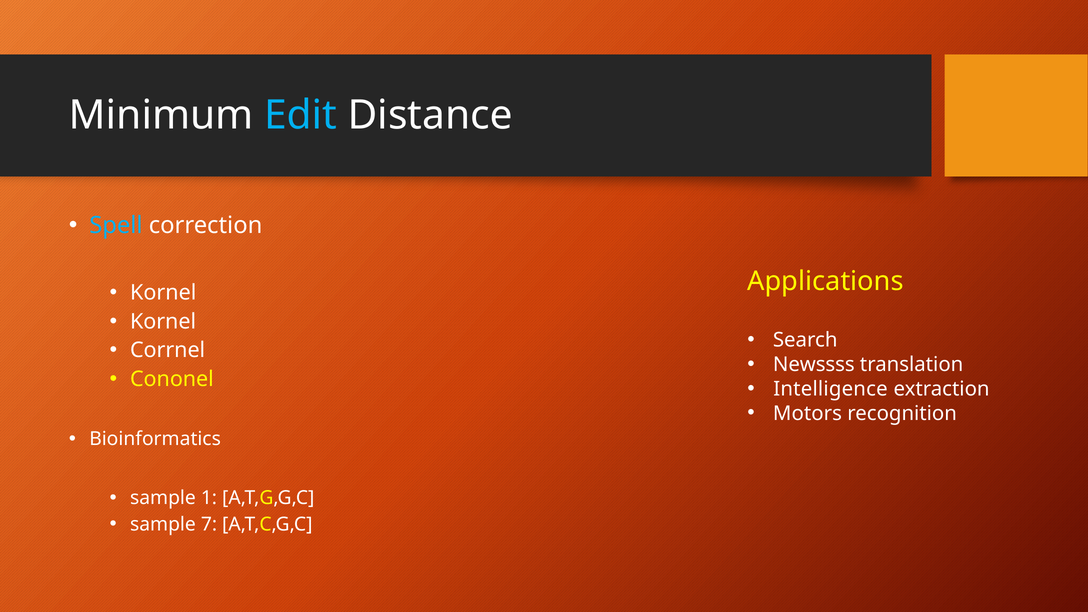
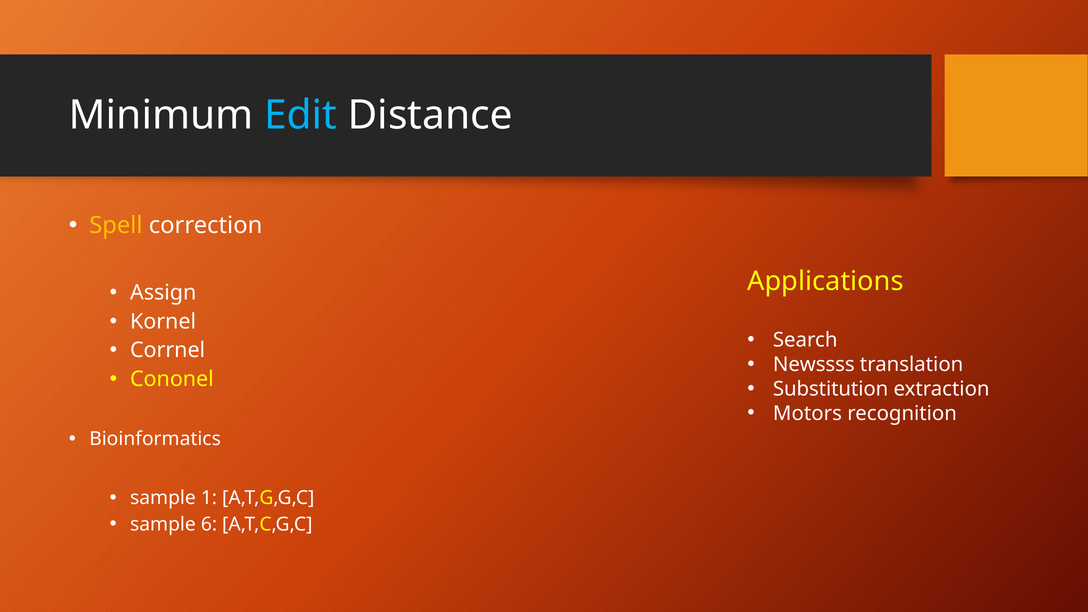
Spell colour: light blue -> yellow
Kornel at (163, 293): Kornel -> Assign
Intelligence: Intelligence -> Substitution
7: 7 -> 6
